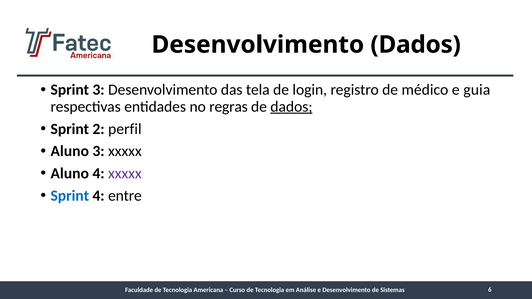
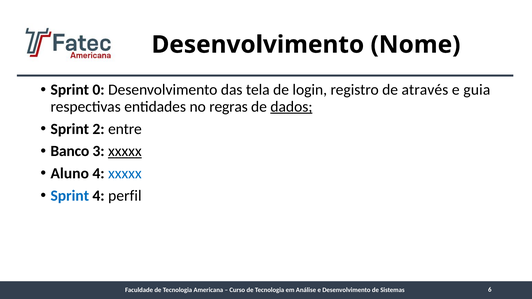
Desenvolvimento Dados: Dados -> Nome
Sprint 3: 3 -> 0
médico: médico -> através
perfil: perfil -> entre
Aluno at (70, 151): Aluno -> Banco
xxxxx at (125, 151) underline: none -> present
xxxxx at (125, 174) colour: purple -> blue
entre: entre -> perfil
